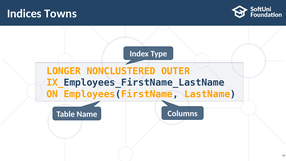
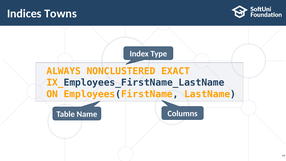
LONGER: LONGER -> ALWAYS
OUTER: OUTER -> EXACT
